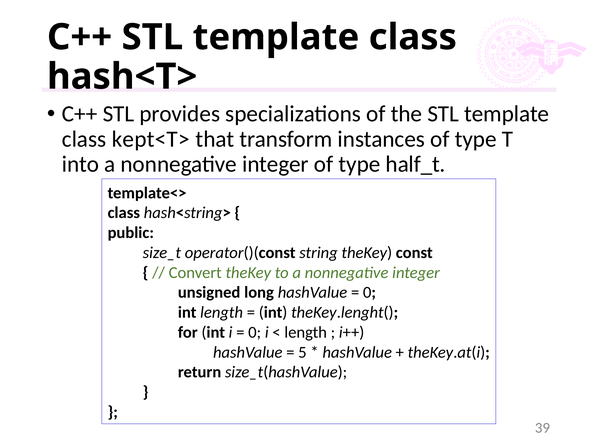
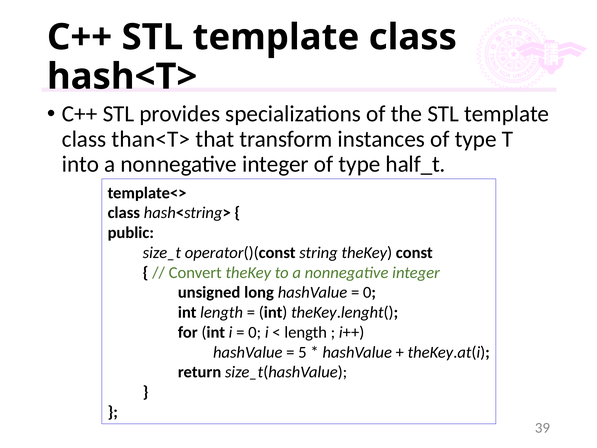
kept<T>: kept<T> -> than<T>
